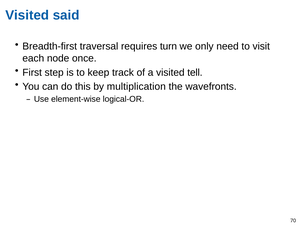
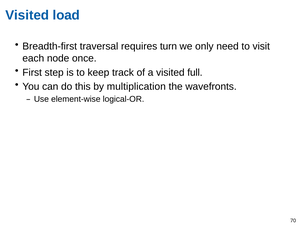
said: said -> load
tell: tell -> full
